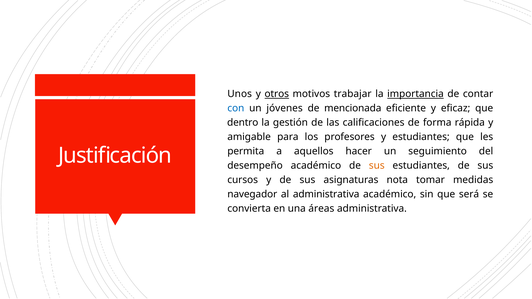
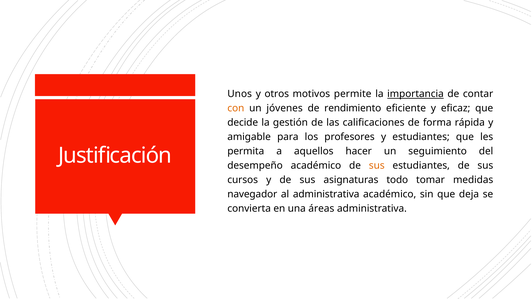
otros underline: present -> none
trabajar: trabajar -> permite
con colour: blue -> orange
mencionada: mencionada -> rendimiento
dentro: dentro -> decide
nota: nota -> todo
será: será -> deja
